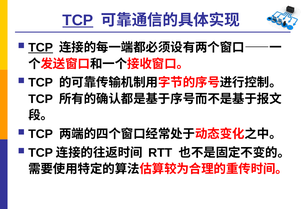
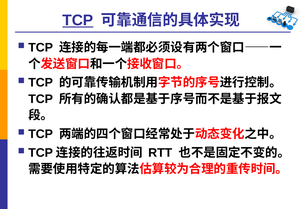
TCP at (41, 48) underline: present -> none
